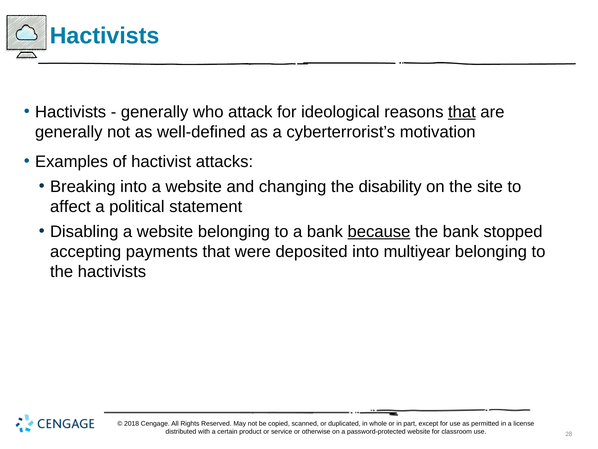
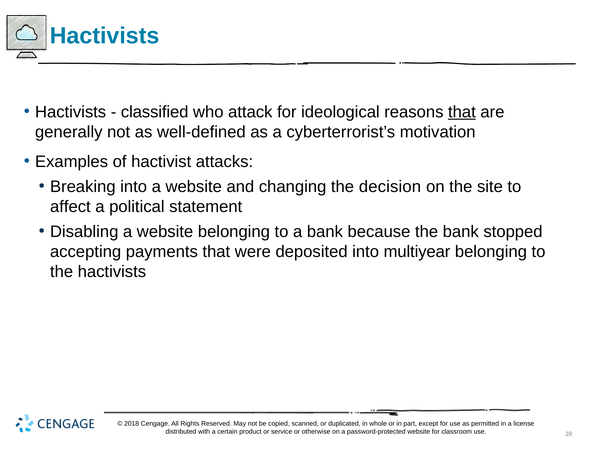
generally at (155, 112): generally -> classified
disability: disability -> decision
because underline: present -> none
